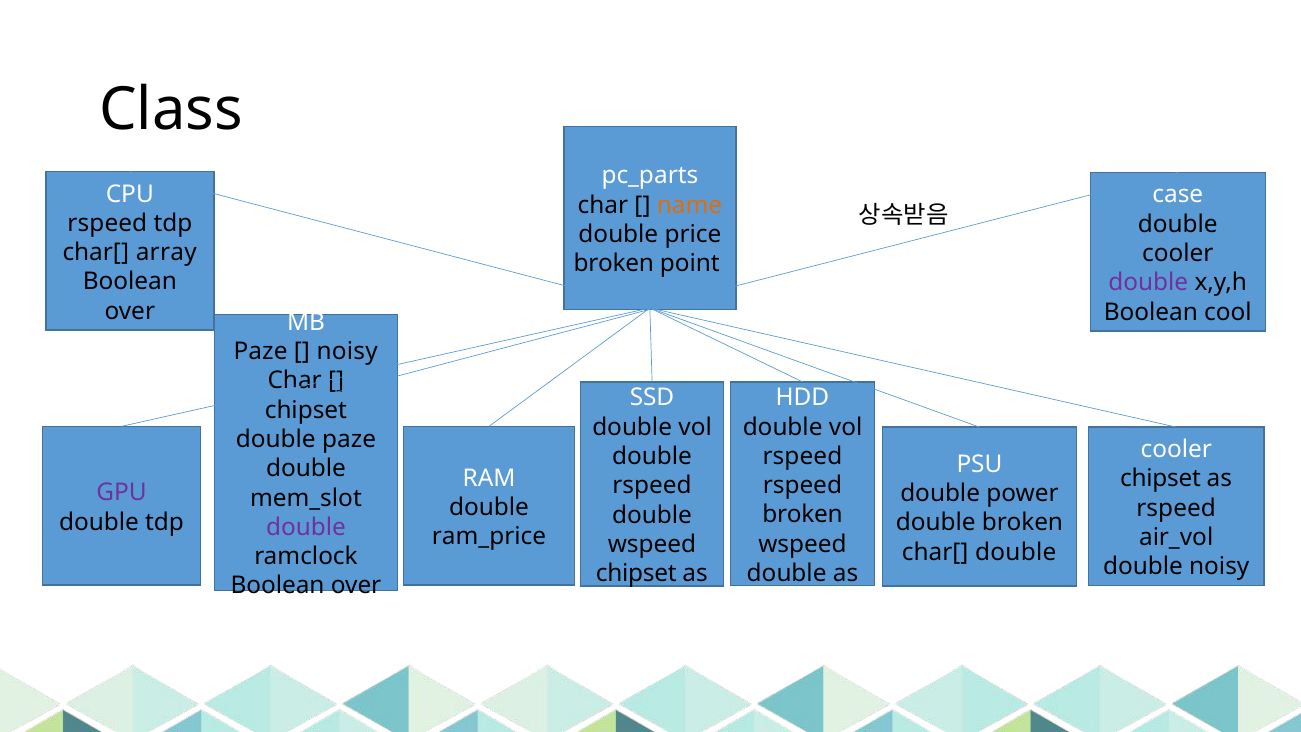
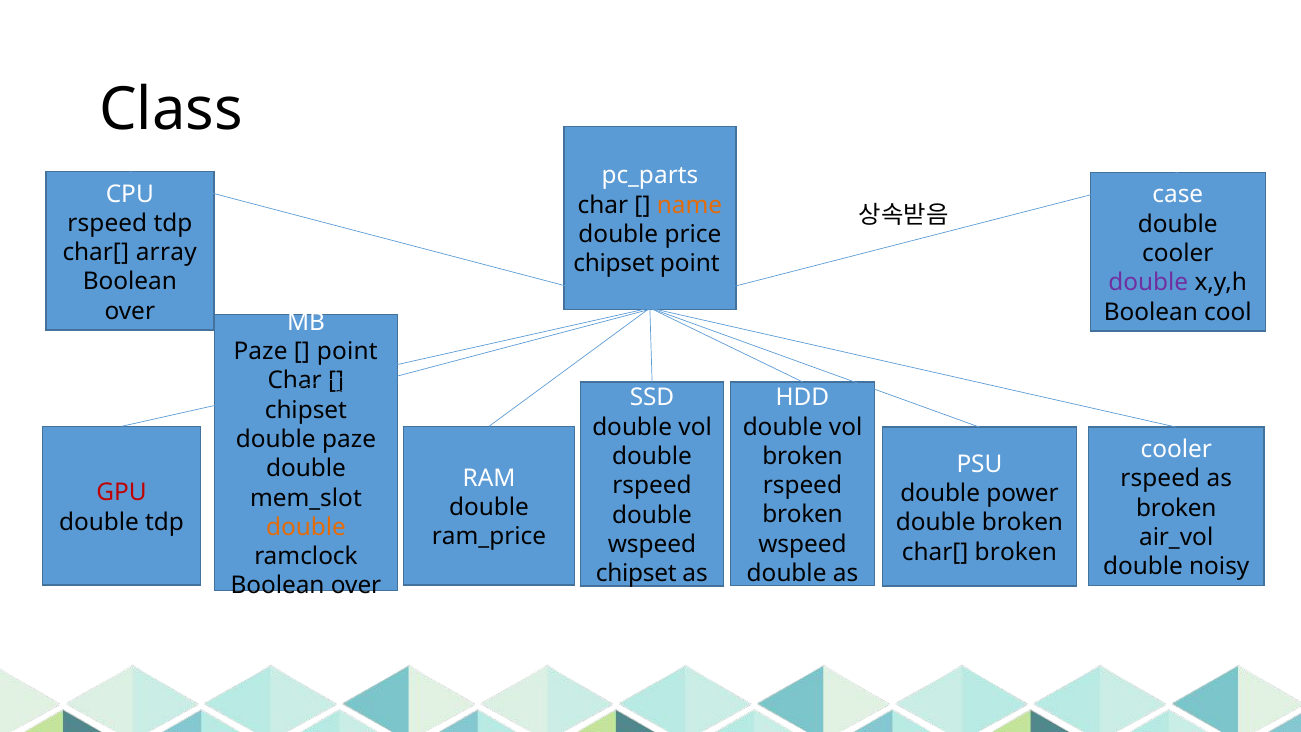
broken at (614, 264): broken -> chipset
noisy at (347, 352): noisy -> point
rspeed at (802, 456): rspeed -> broken
chipset at (1160, 479): chipset -> rspeed
GPU colour: purple -> red
rspeed at (1176, 508): rspeed -> broken
double at (306, 527) colour: purple -> orange
char[ double: double -> broken
